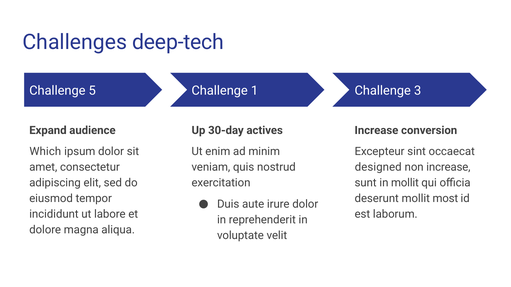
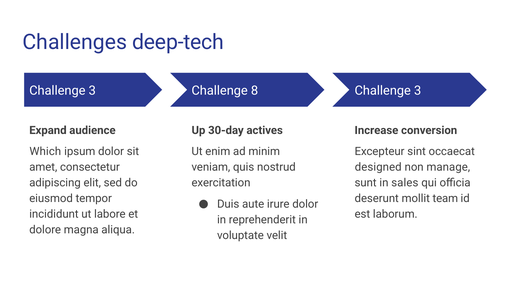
5 at (92, 91): 5 -> 3
1: 1 -> 8
non increase: increase -> manage
in mollit: mollit -> sales
most: most -> team
